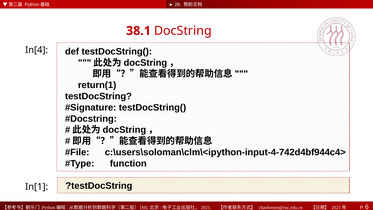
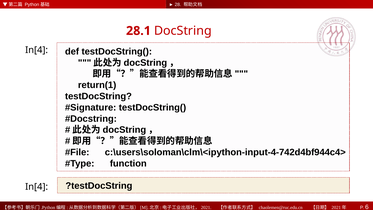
38.1: 38.1 -> 28.1
In[1 at (37, 187): In[1 -> In[4
